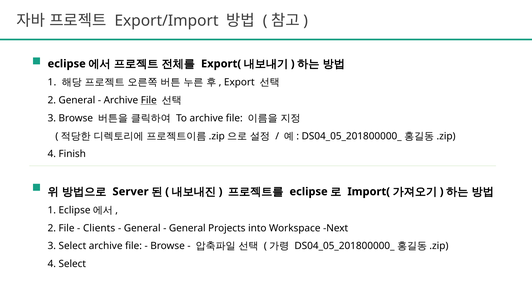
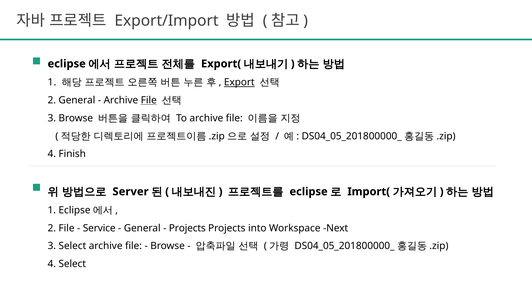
Export underline: none -> present
Clients: Clients -> Service
General at (187, 228): General -> Projects
